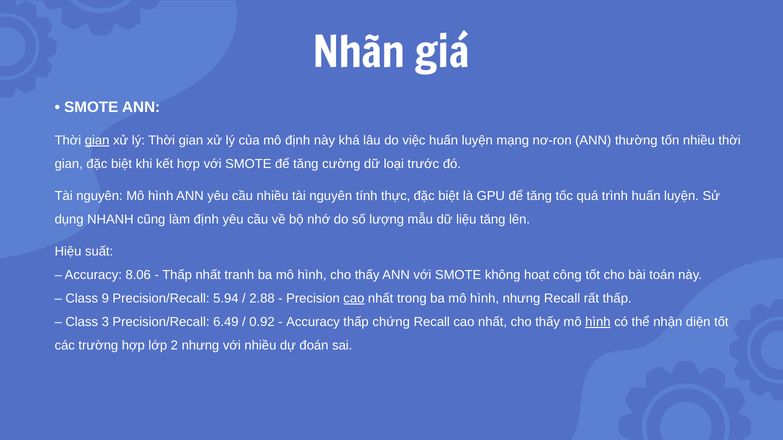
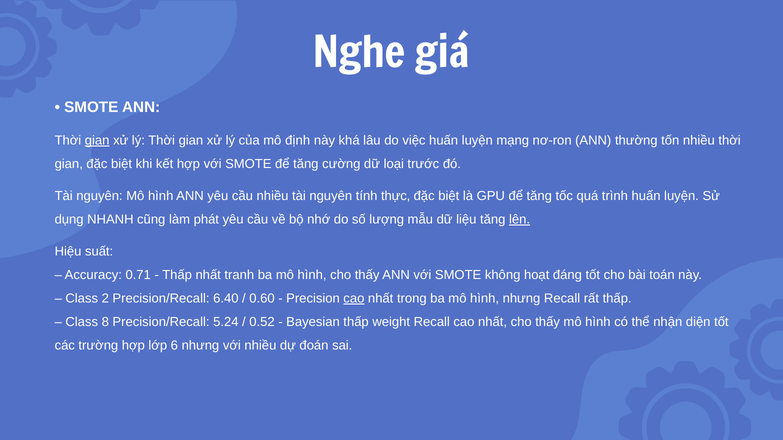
Nhãn: Nhãn -> Nghe
làm định: định -> phát
lên underline: none -> present
8.06: 8.06 -> 0.71
công: công -> đáng
9: 9 -> 2
5.94: 5.94 -> 6.40
2.88: 2.88 -> 0.60
3: 3 -> 8
6.49: 6.49 -> 5.24
0.92: 0.92 -> 0.52
Accuracy at (313, 322): Accuracy -> Bayesian
chứng: chứng -> weight
hình at (598, 322) underline: present -> none
2: 2 -> 6
